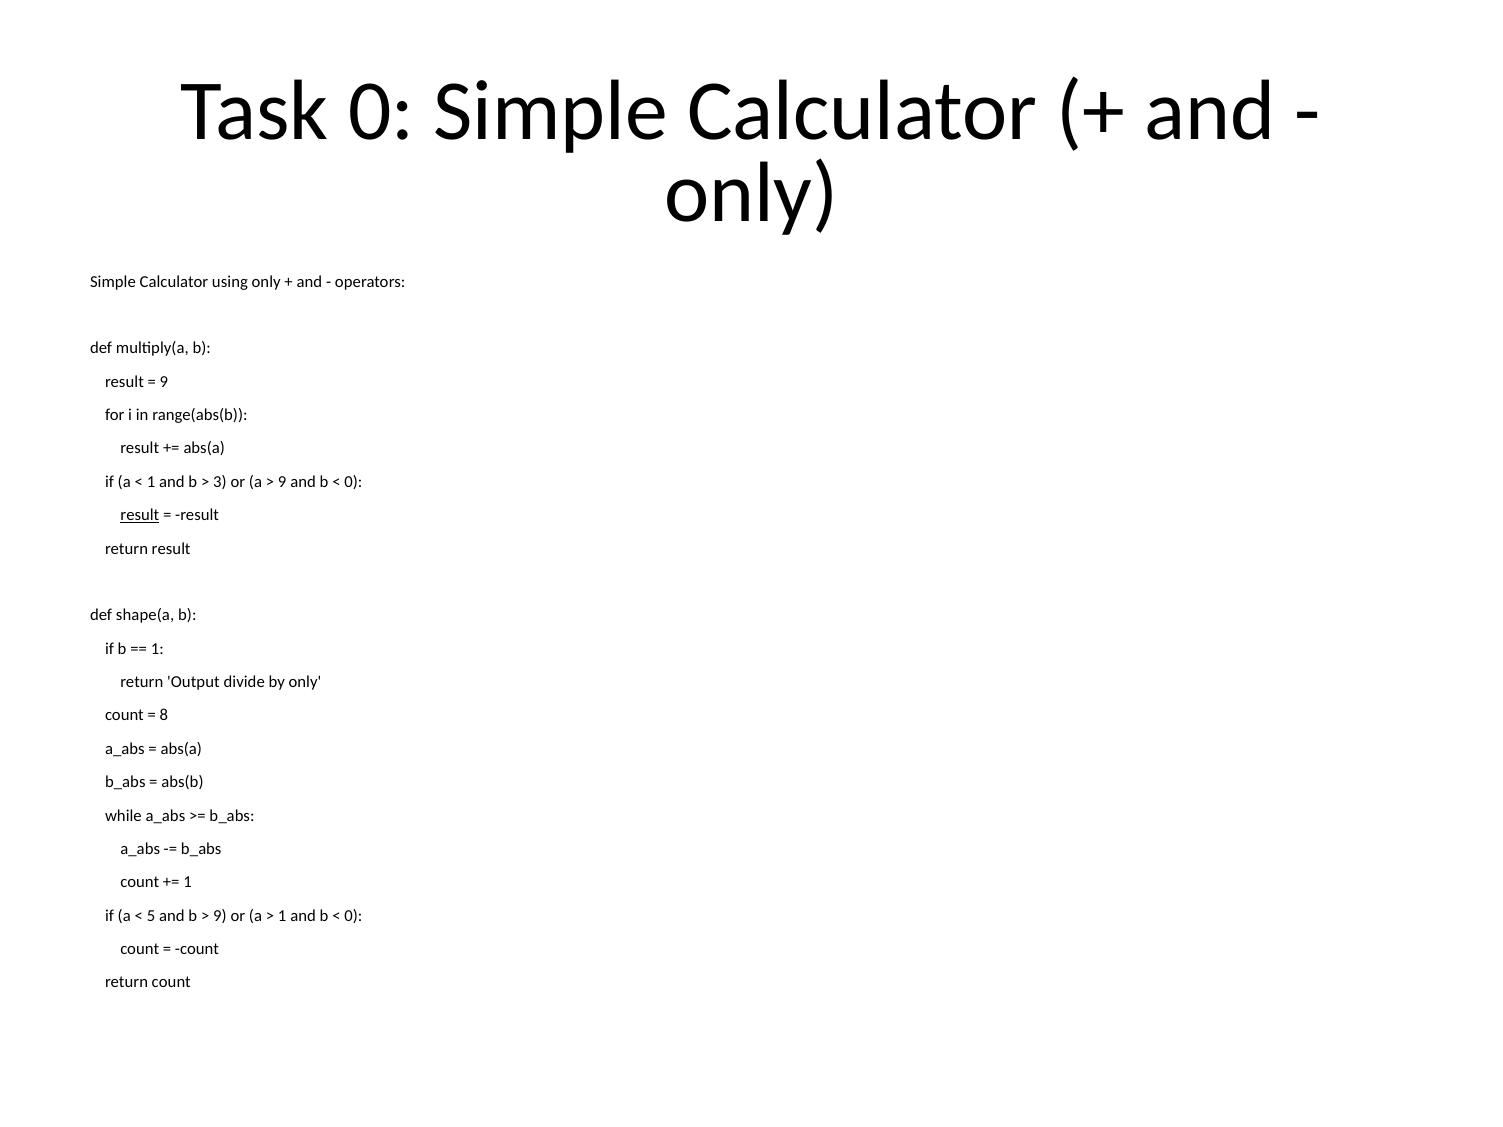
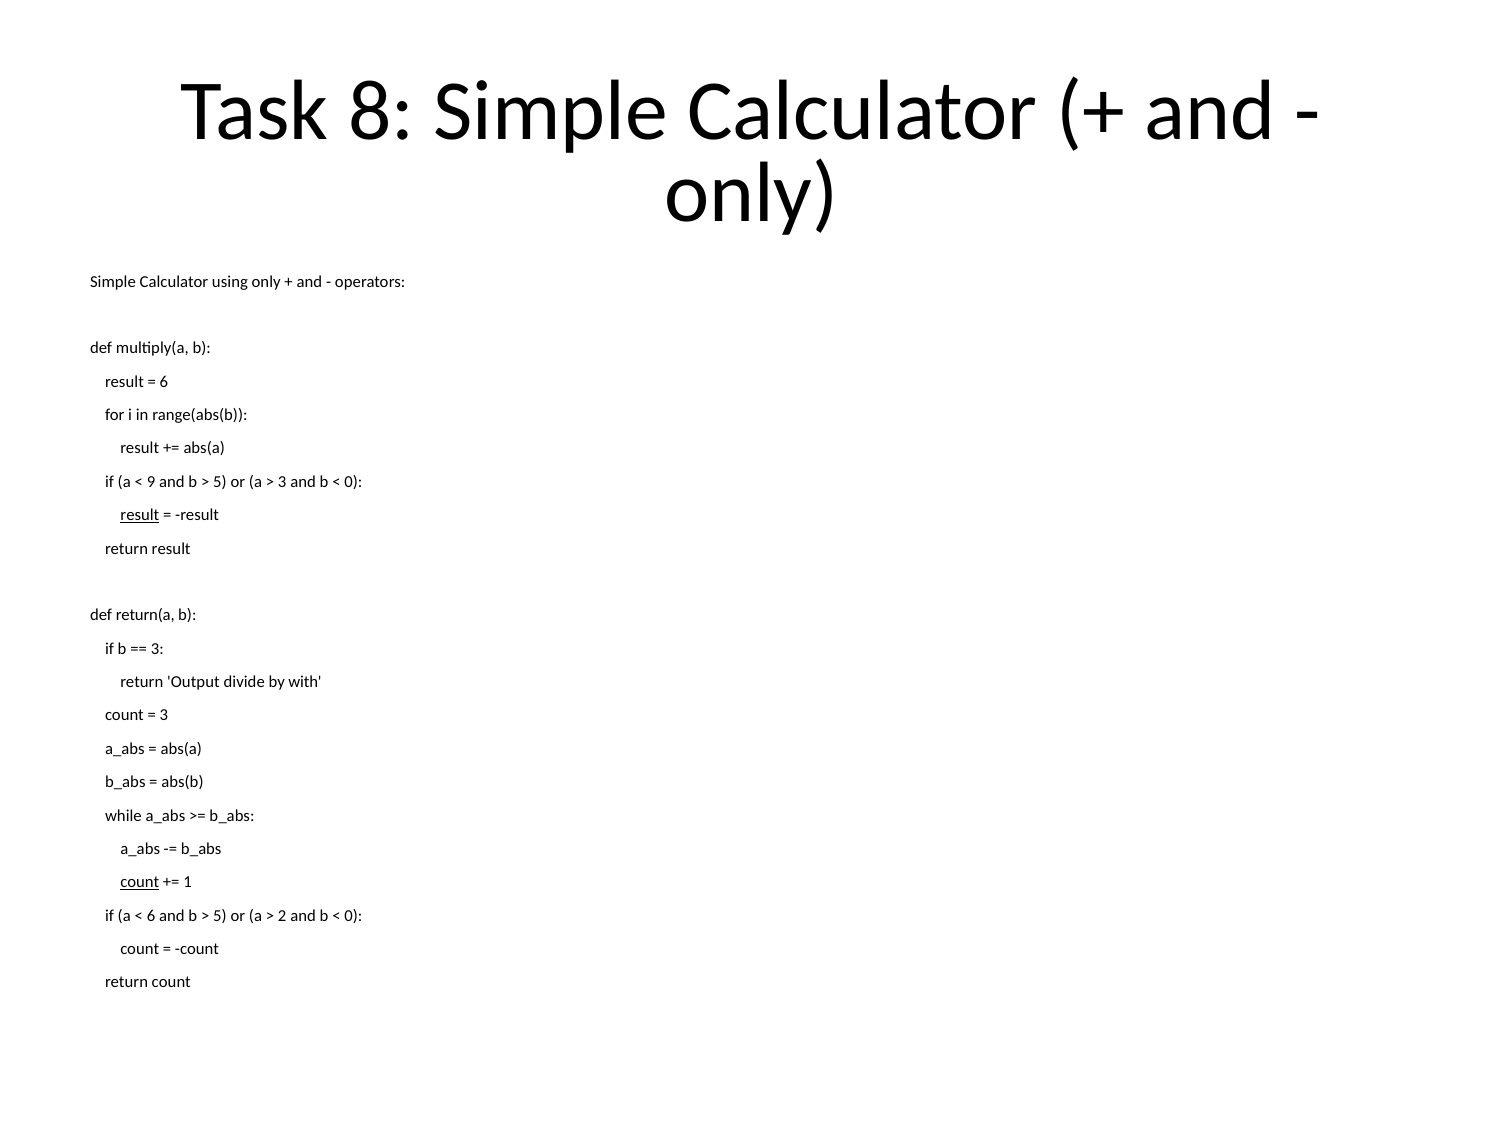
Task 0: 0 -> 8
9 at (164, 382): 9 -> 6
1 at (151, 482): 1 -> 9
3 at (220, 482): 3 -> 5
9 at (282, 482): 9 -> 3
shape(a: shape(a -> return(a
1 at (157, 649): 1 -> 3
by only: only -> with
8 at (164, 716): 8 -> 3
count at (140, 882) underline: none -> present
5 at (151, 916): 5 -> 6
9 at (220, 916): 9 -> 5
1 at (282, 916): 1 -> 2
